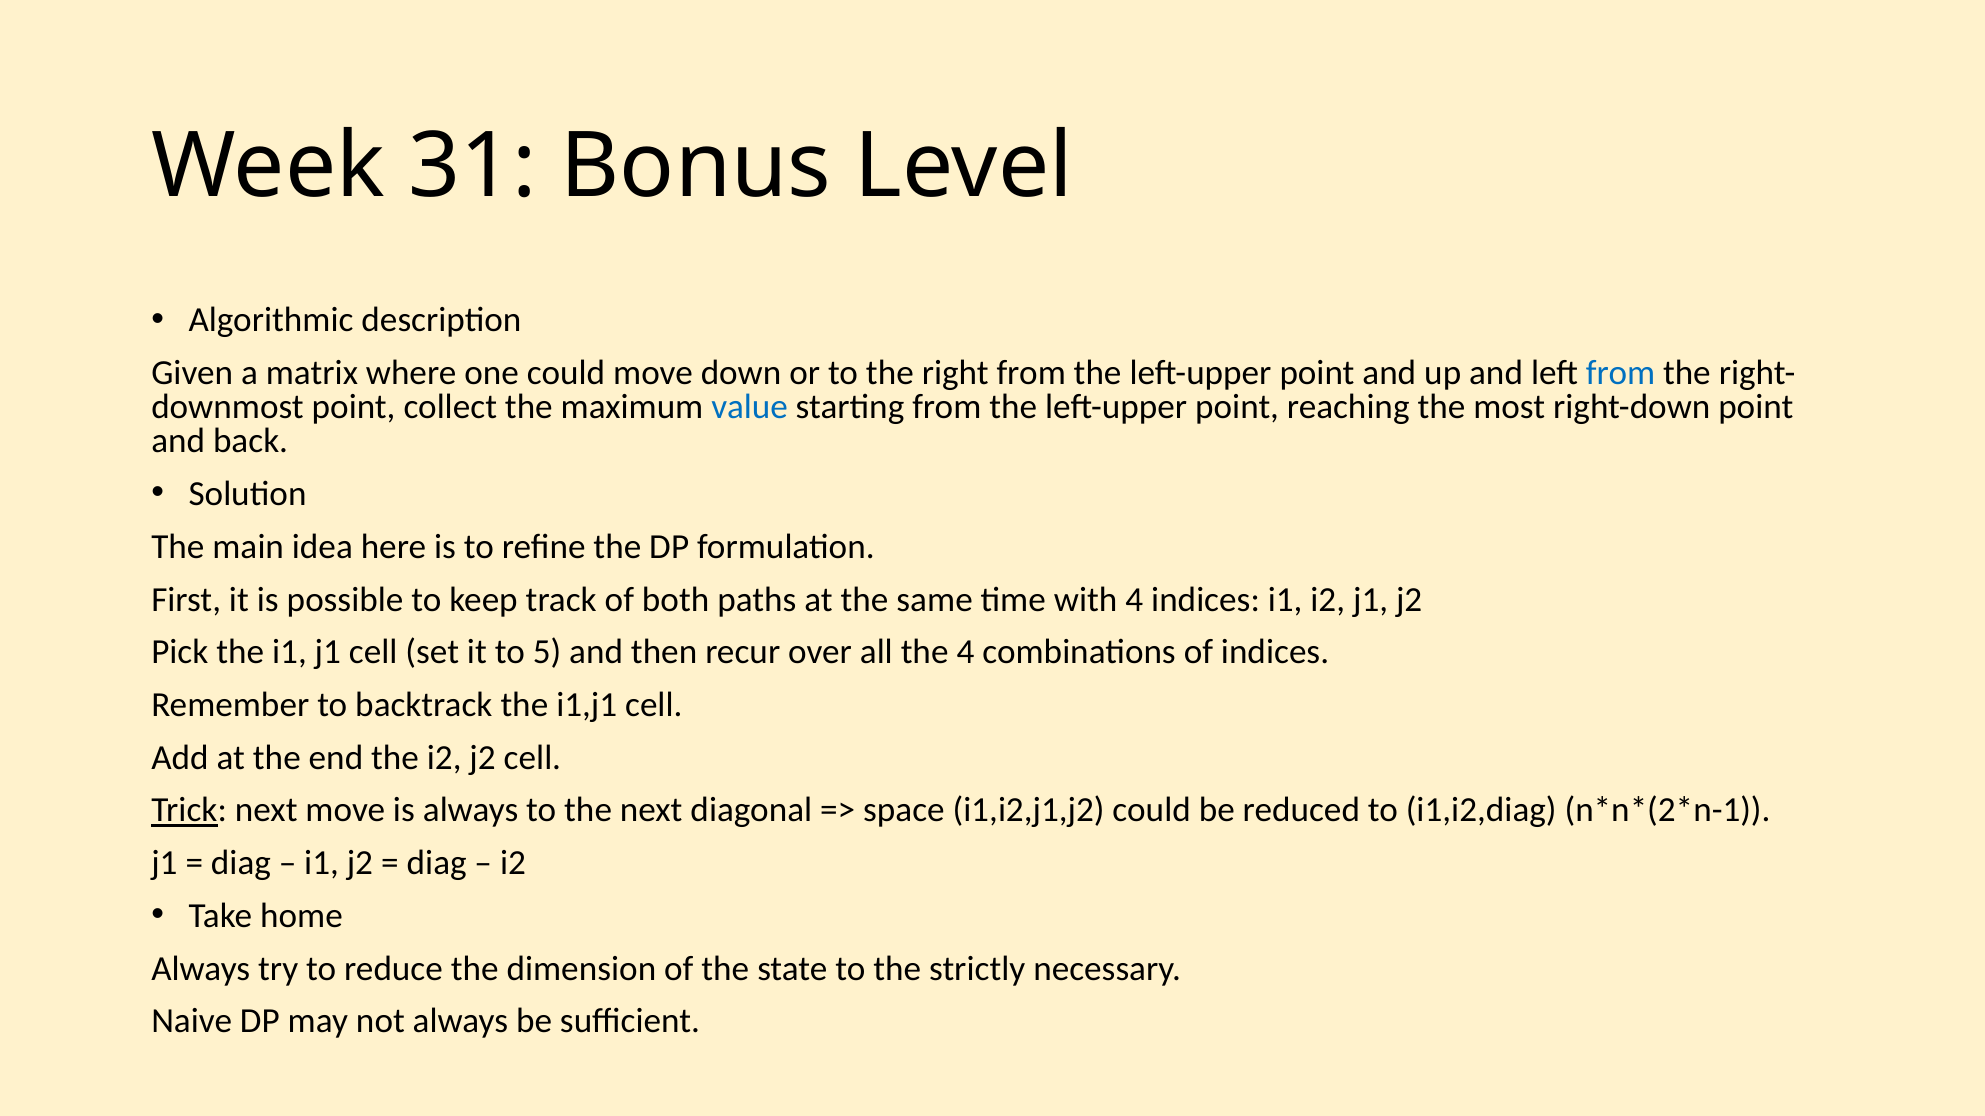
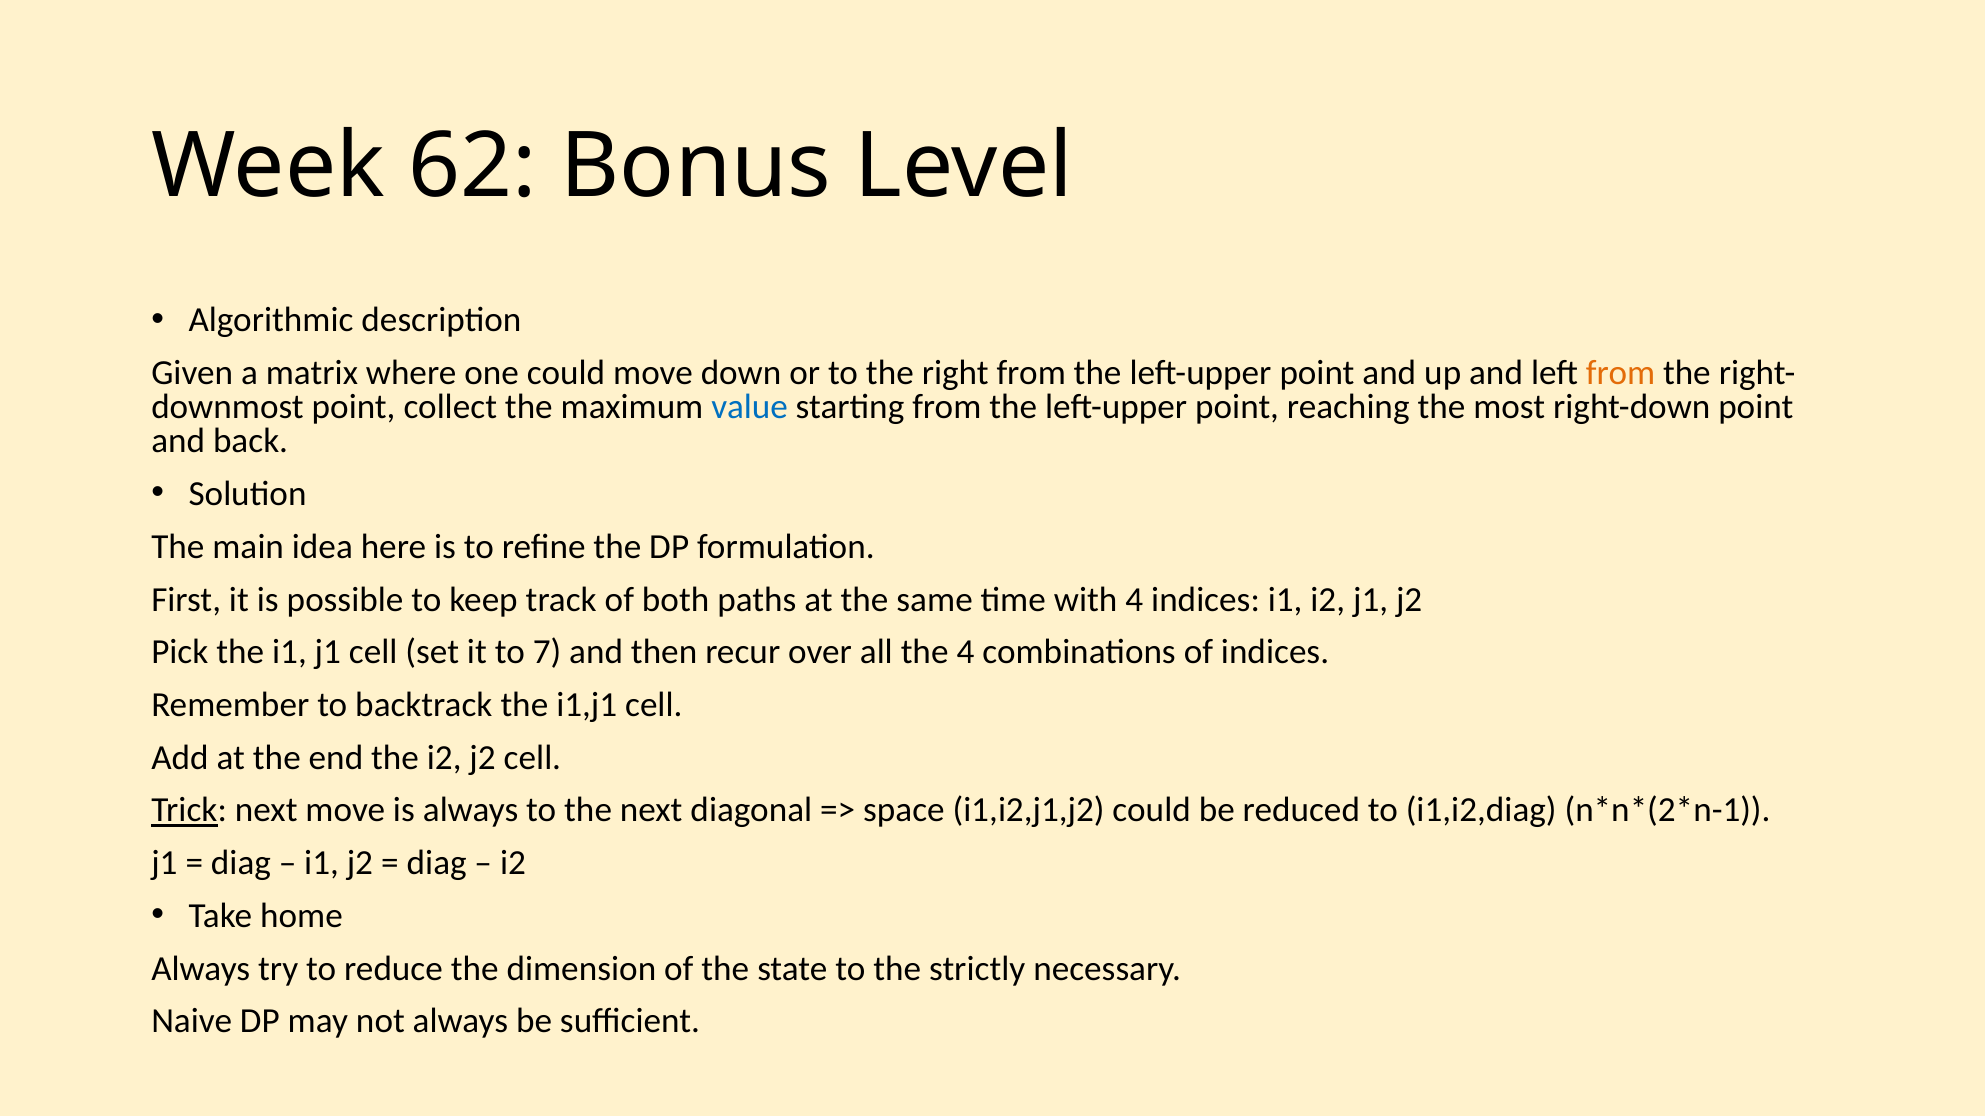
31: 31 -> 62
from at (1621, 373) colour: blue -> orange
5: 5 -> 7
